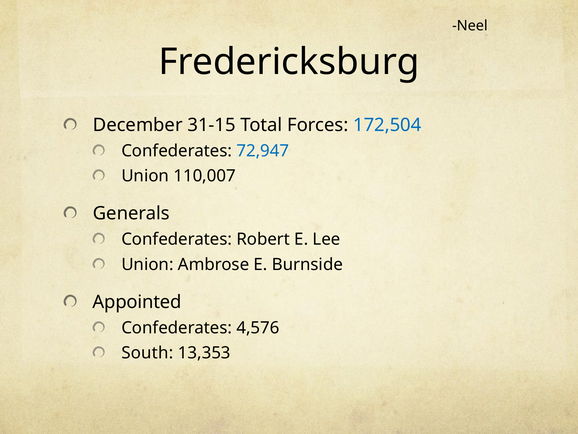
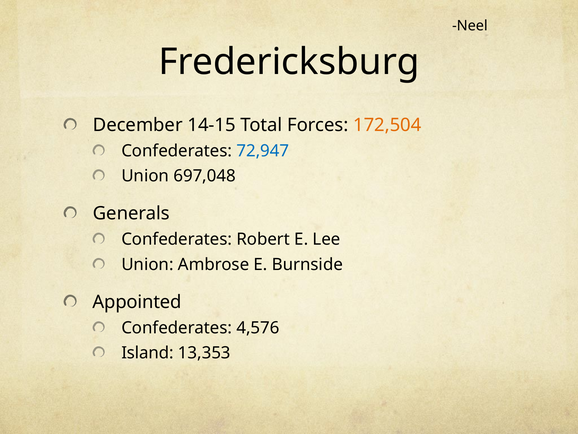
31-15: 31-15 -> 14-15
172,504 colour: blue -> orange
110,007: 110,007 -> 697,048
South: South -> Island
